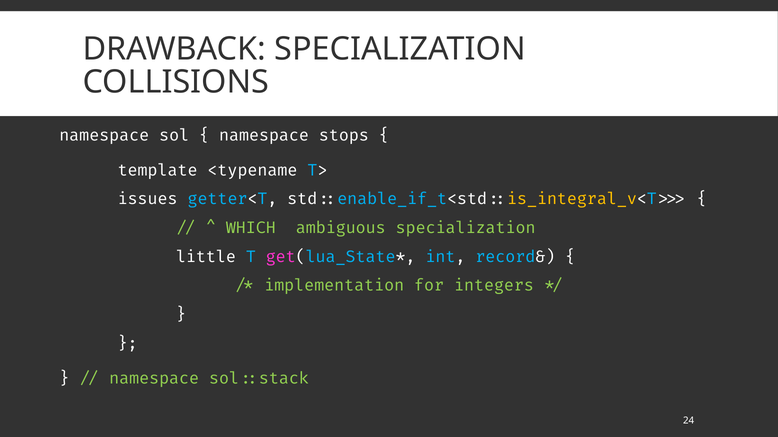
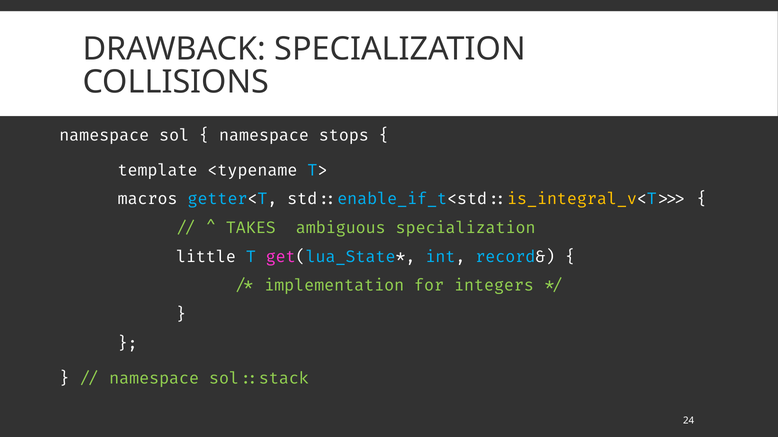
issues: issues -> macros
WHICH: WHICH -> TAKES
